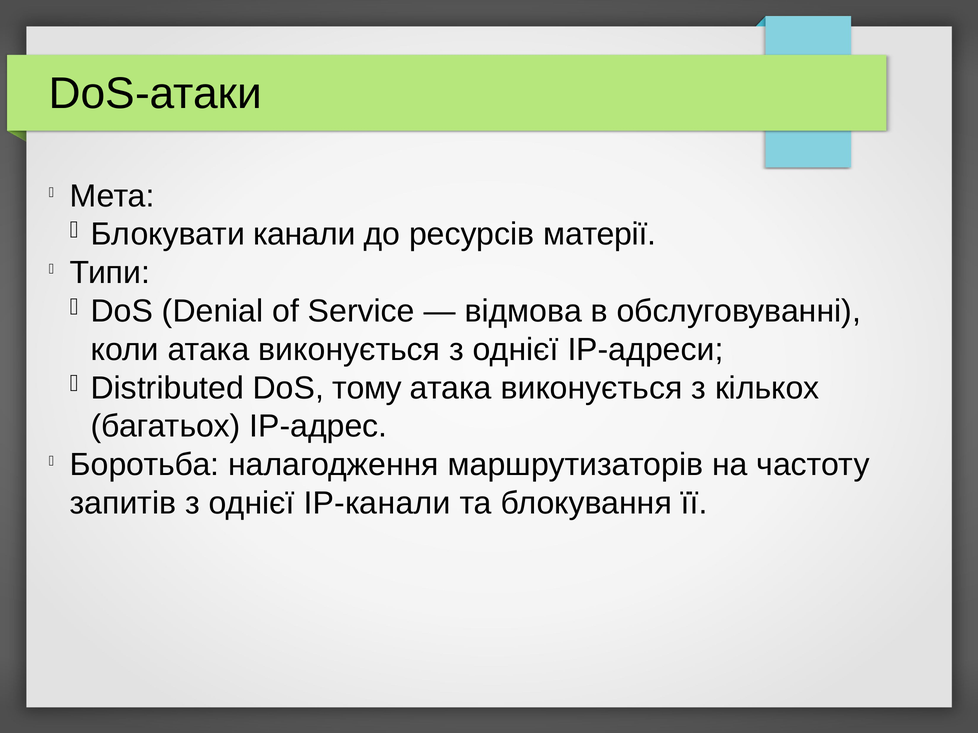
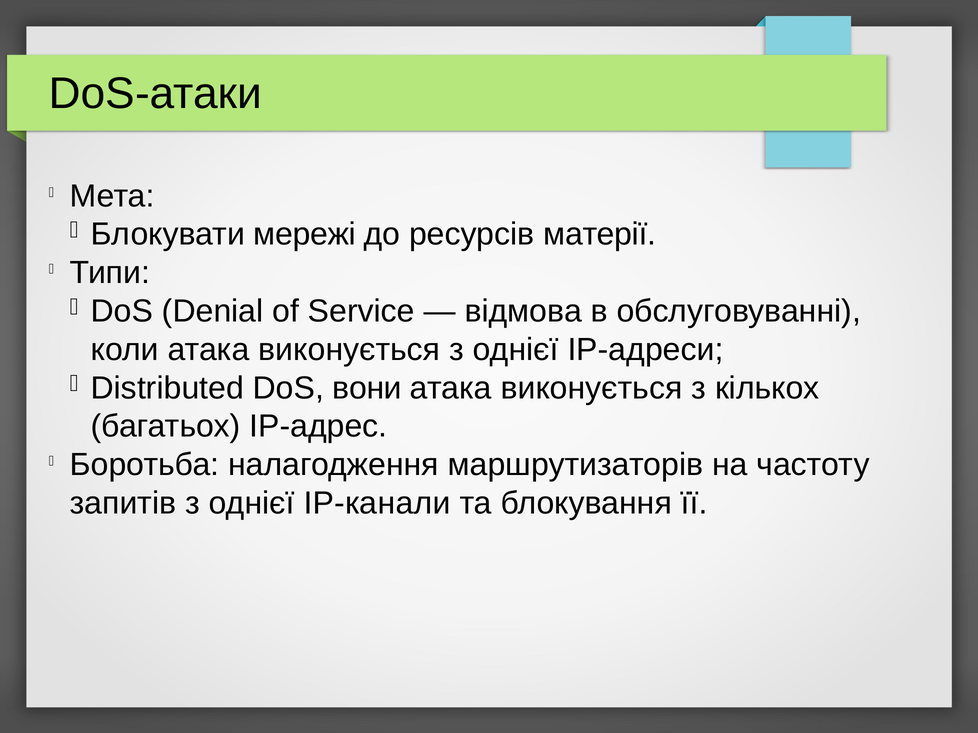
канали: канали -> мережі
тому: тому -> вони
